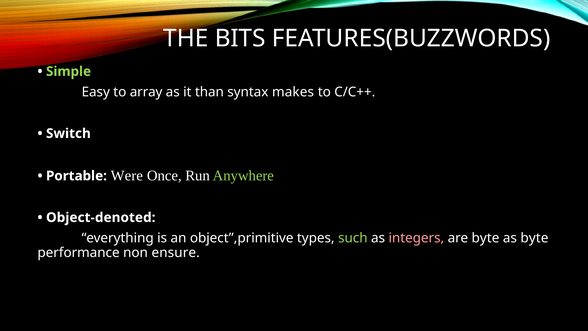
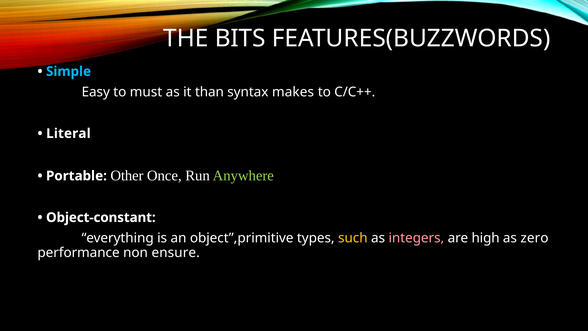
Simple colour: light green -> light blue
array: array -> must
Switch: Switch -> Literal
Were: Were -> Other
Object-denoted: Object-denoted -> Object-constant
such colour: light green -> yellow
are byte: byte -> high
as byte: byte -> zero
